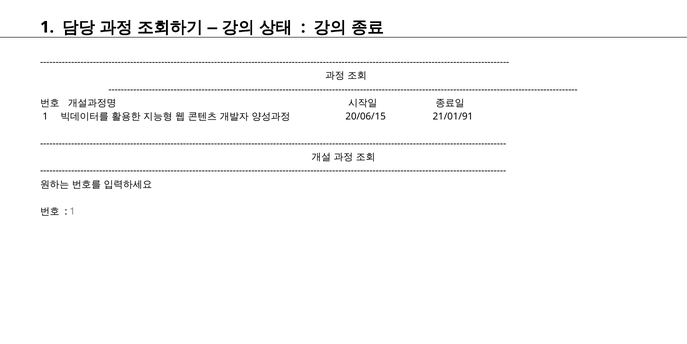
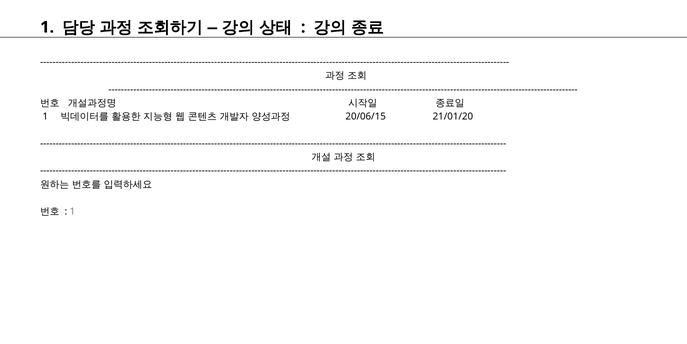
21/01/91: 21/01/91 -> 21/01/20
